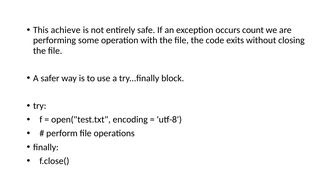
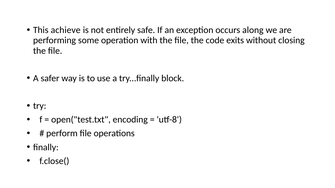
count: count -> along
